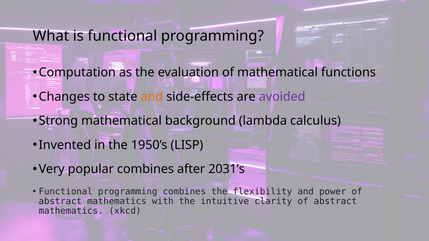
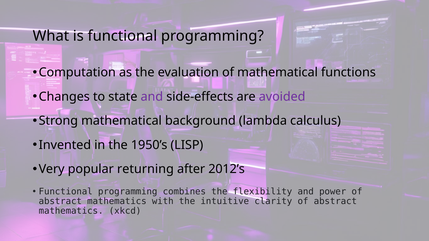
and at (152, 97) colour: orange -> purple
popular combines: combines -> returning
2031’s: 2031’s -> 2012’s
